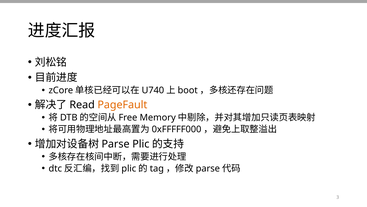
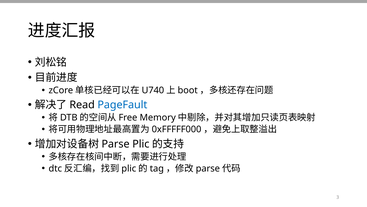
PageFault colour: orange -> blue
